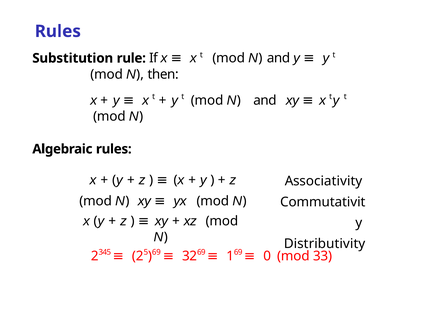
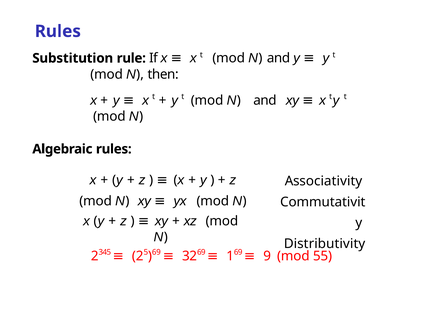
0: 0 -> 9
33: 33 -> 55
